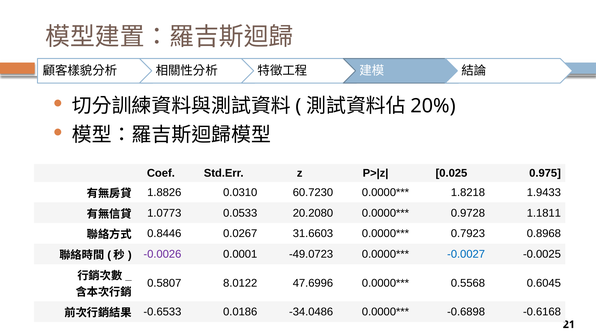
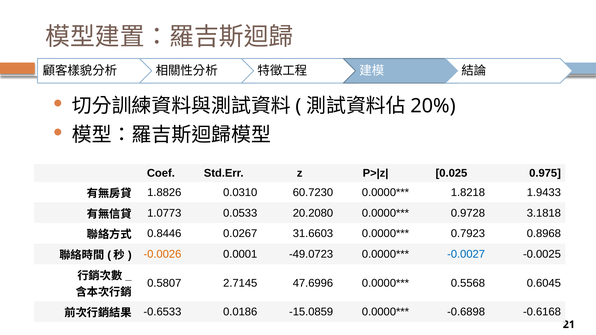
1.1811: 1.1811 -> 3.1818
-0.0026 colour: purple -> orange
8.0122: 8.0122 -> 2.7145
-34.0486: -34.0486 -> -15.0859
